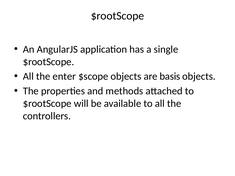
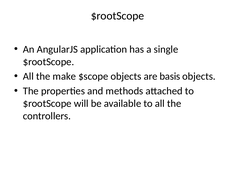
enter: enter -> make
